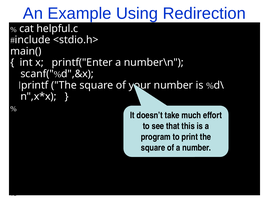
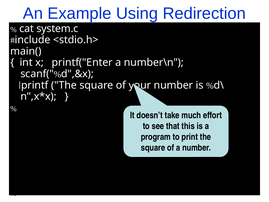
helpful.c: helpful.c -> system.c
